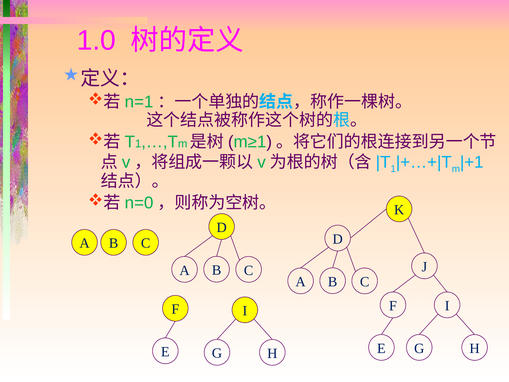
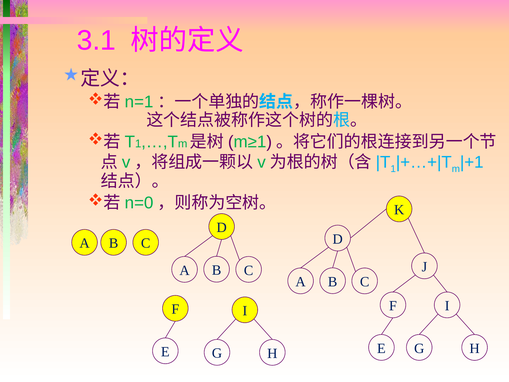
1.0: 1.0 -> 3.1
